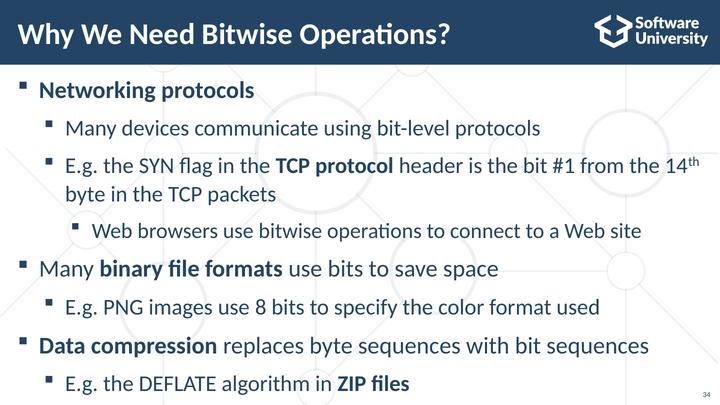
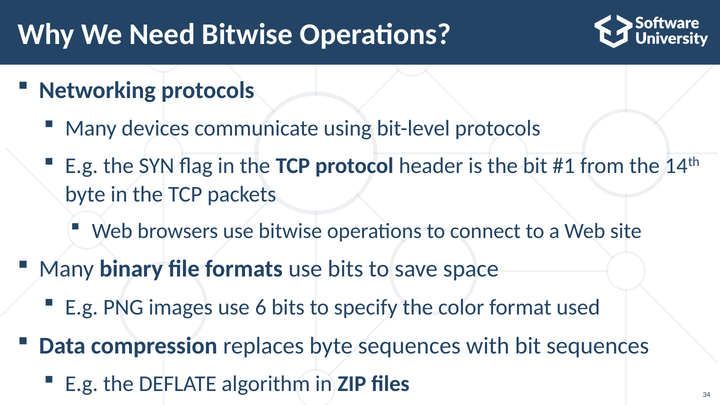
8: 8 -> 6
